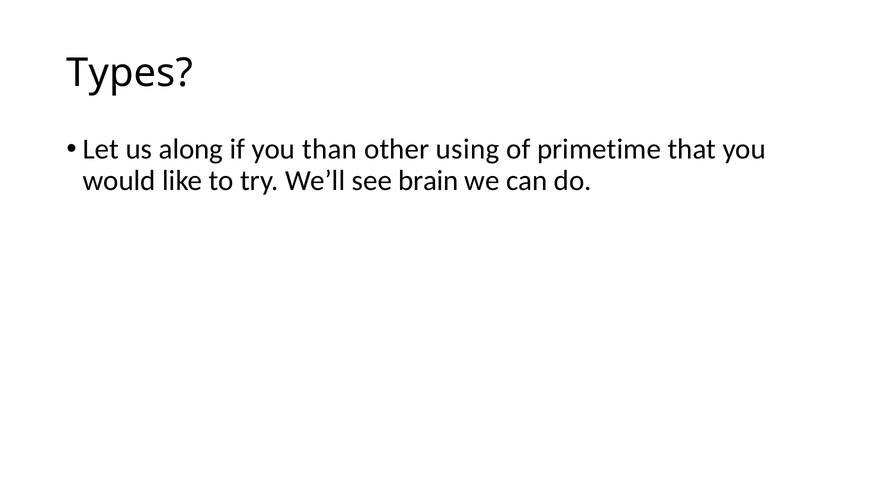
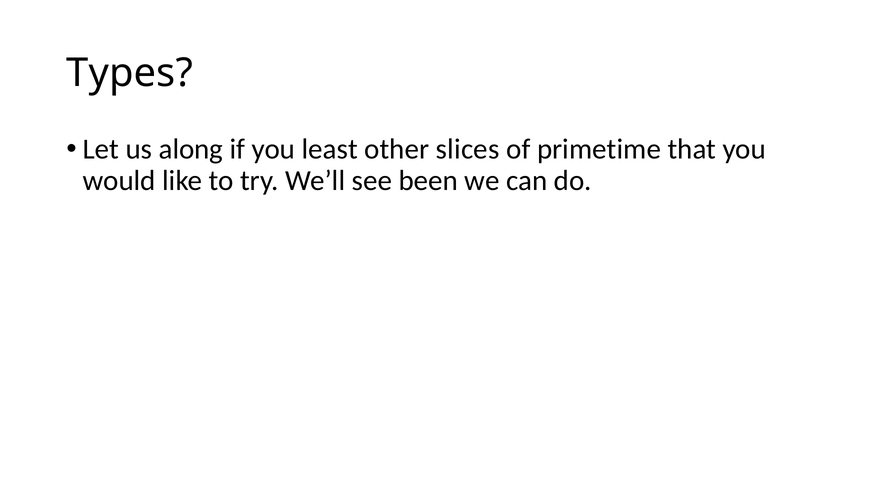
than: than -> least
using: using -> slices
brain: brain -> been
